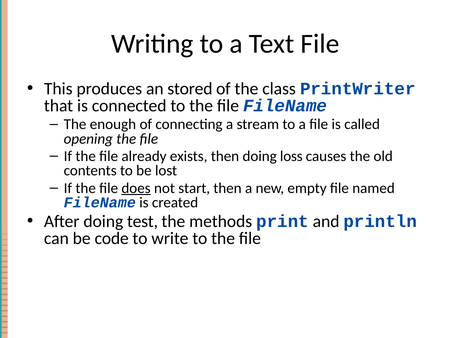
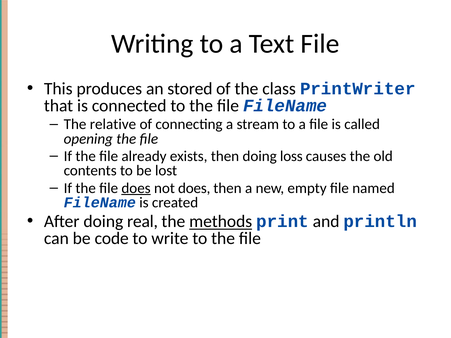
enough: enough -> relative
not start: start -> does
test: test -> real
methods underline: none -> present
